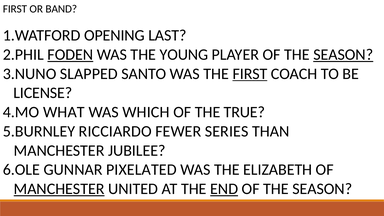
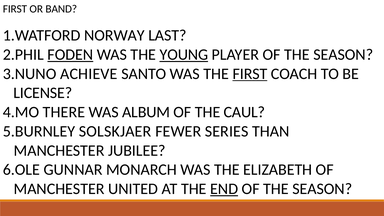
OPENING: OPENING -> NORWAY
YOUNG underline: none -> present
SEASON at (343, 55) underline: present -> none
SLAPPED: SLAPPED -> ACHIEVE
WHAT: WHAT -> THERE
WHICH: WHICH -> ALBUM
TRUE: TRUE -> CAUL
RICCIARDO: RICCIARDO -> SOLSKJAER
PIXELATED: PIXELATED -> MONARCH
MANCHESTER at (59, 189) underline: present -> none
